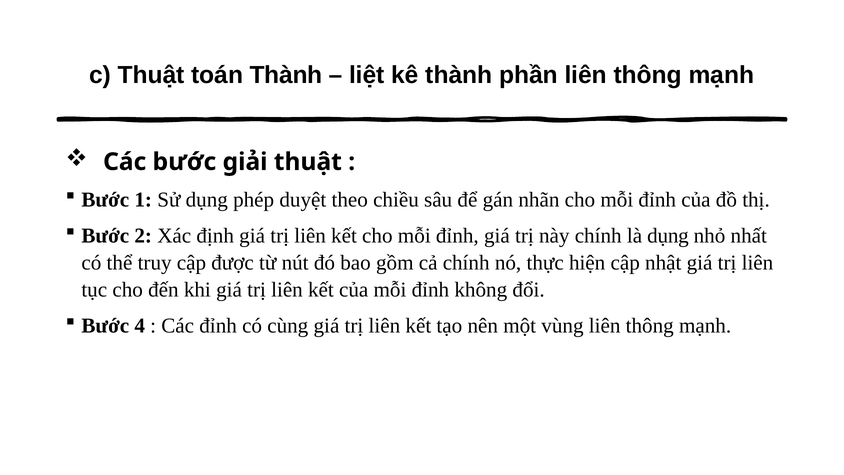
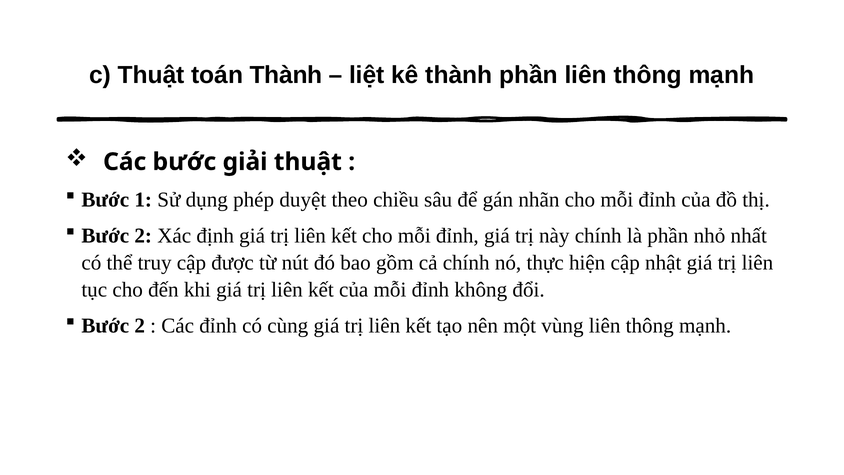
là dụng: dụng -> phần
4 at (140, 326): 4 -> 2
